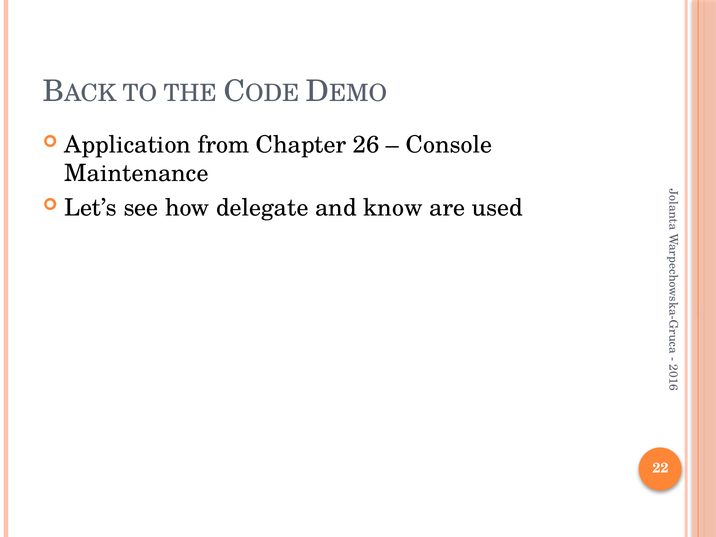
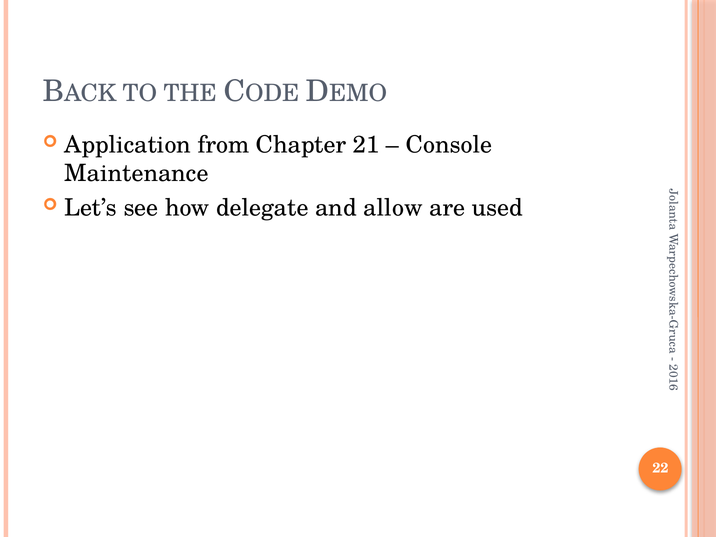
26: 26 -> 21
know: know -> allow
